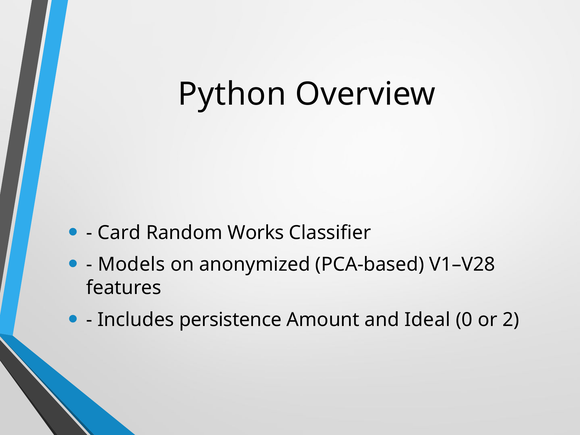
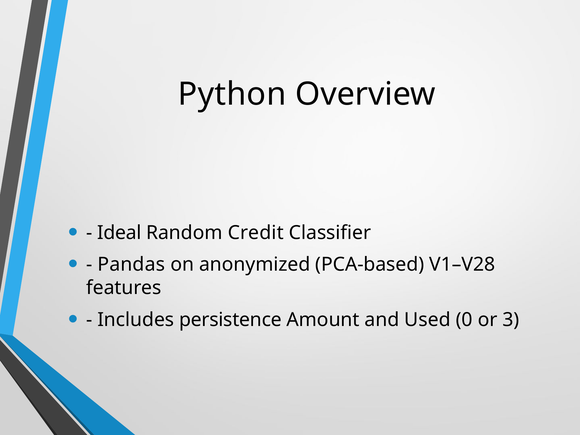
Card: Card -> Ideal
Works: Works -> Credit
Models: Models -> Pandas
Ideal: Ideal -> Used
2: 2 -> 3
